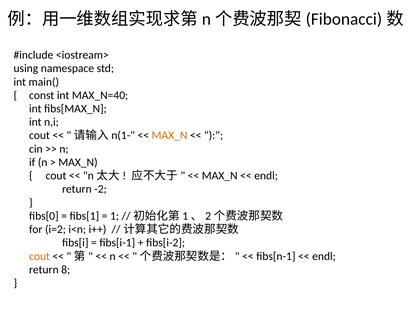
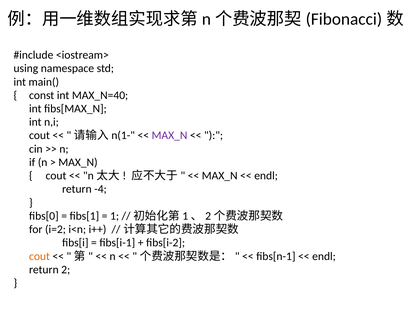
MAX_N at (170, 135) colour: orange -> purple
-2: -2 -> -4
8: 8 -> 2
